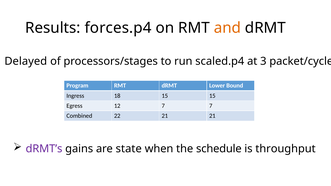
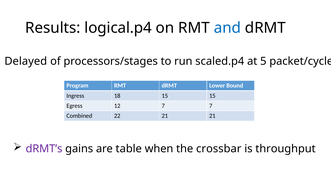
forces.p4: forces.p4 -> logical.p4
and colour: orange -> blue
3: 3 -> 5
state: state -> table
schedule: schedule -> crossbar
